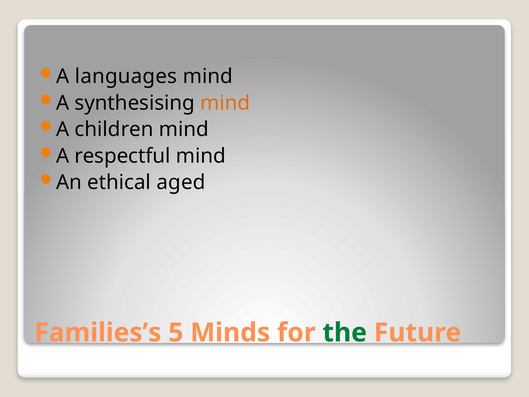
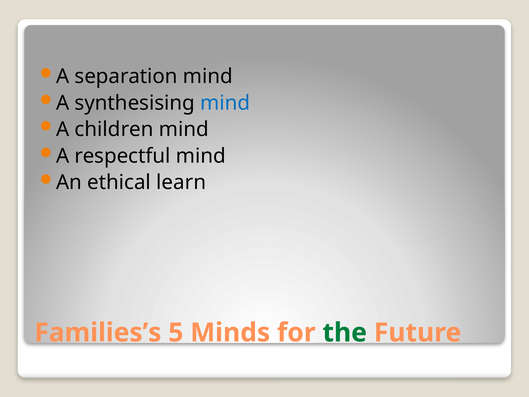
languages: languages -> separation
mind at (225, 103) colour: orange -> blue
aged: aged -> learn
